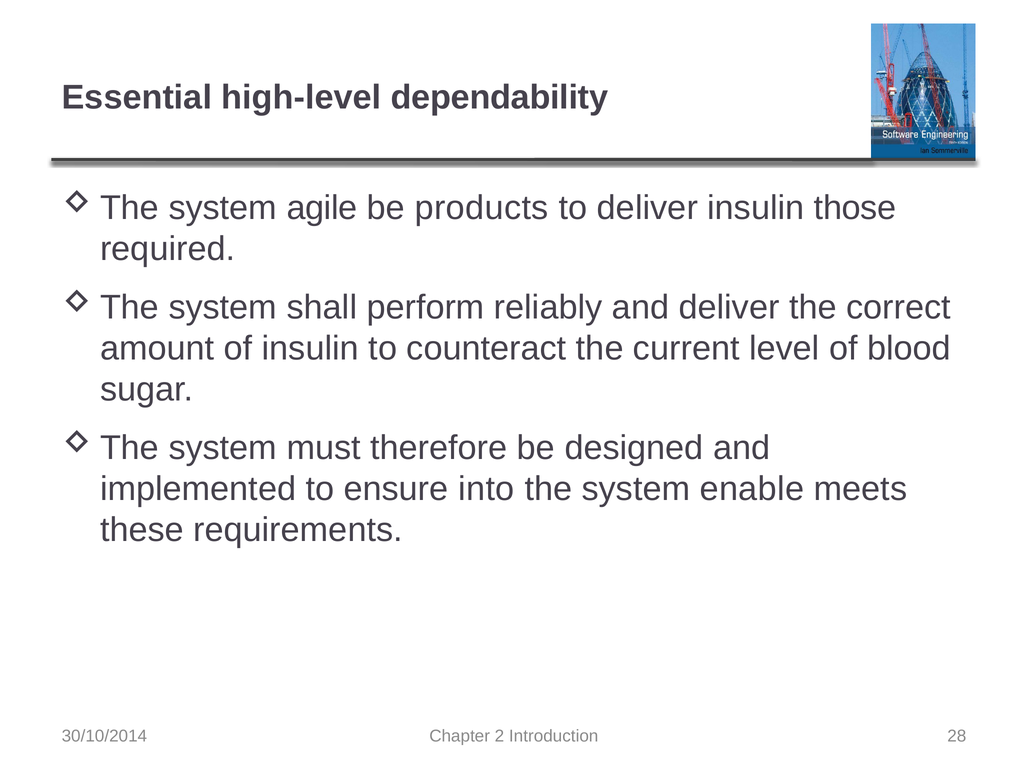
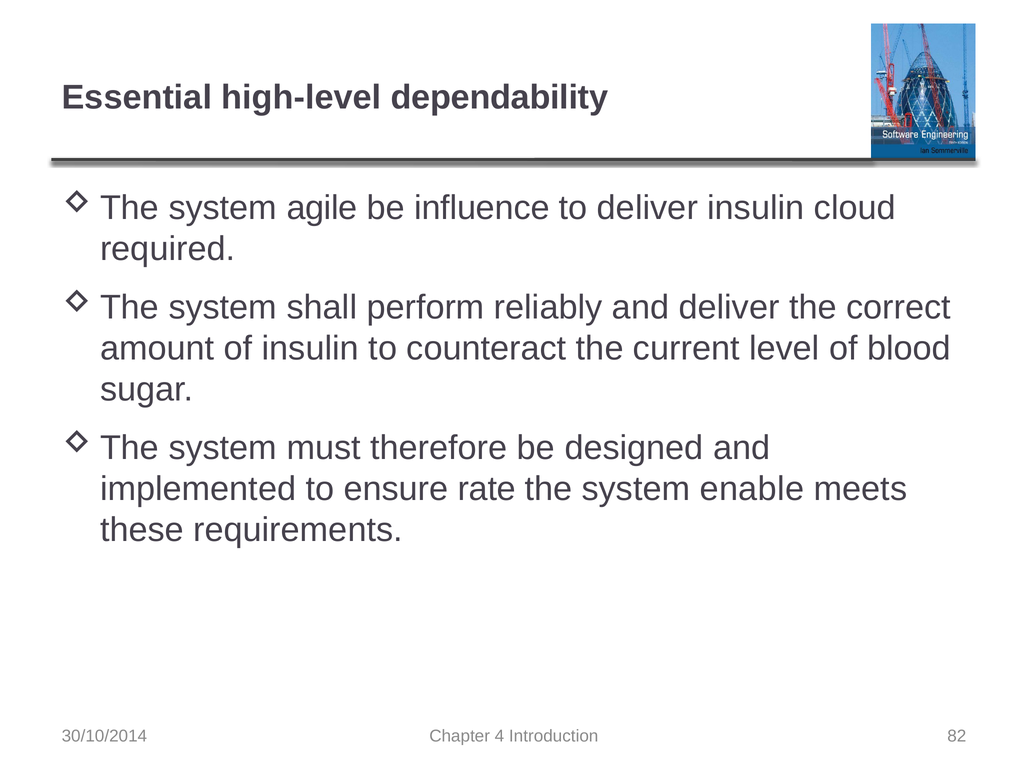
products: products -> influence
those: those -> cloud
into: into -> rate
2: 2 -> 4
28: 28 -> 82
